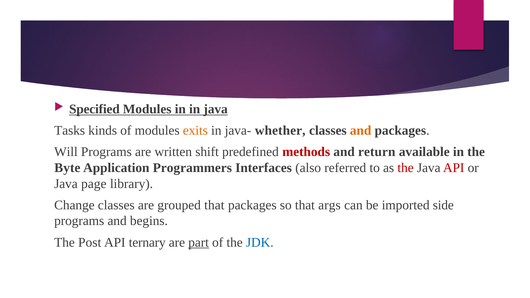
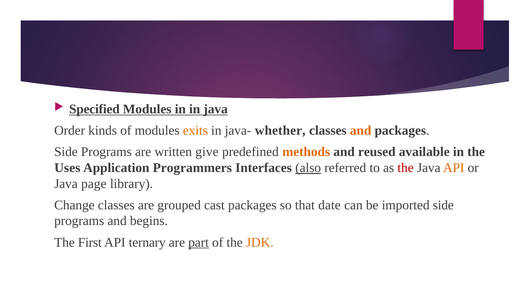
Tasks: Tasks -> Order
Will at (66, 152): Will -> Side
shift: shift -> give
methods colour: red -> orange
return: return -> reused
Byte: Byte -> Uses
also underline: none -> present
API at (454, 168) colour: red -> orange
grouped that: that -> cast
args: args -> date
Post: Post -> First
JDK colour: blue -> orange
